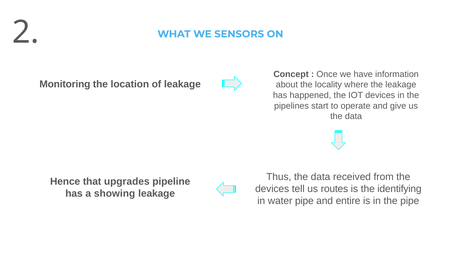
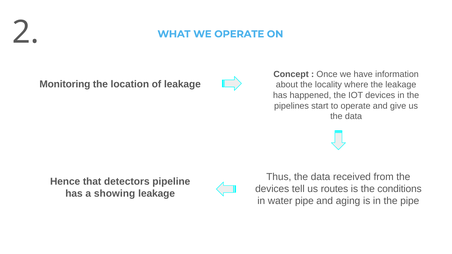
WE SENSORS: SENSORS -> OPERATE
upgrades: upgrades -> detectors
identifying: identifying -> conditions
entire: entire -> aging
